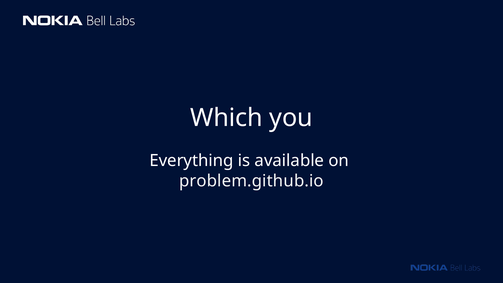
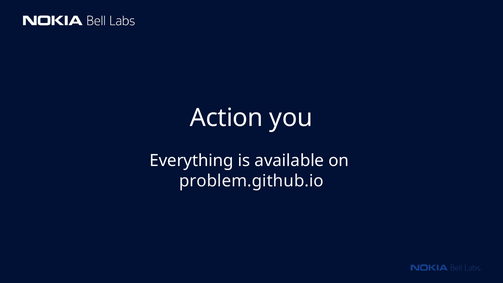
Which: Which -> Action
